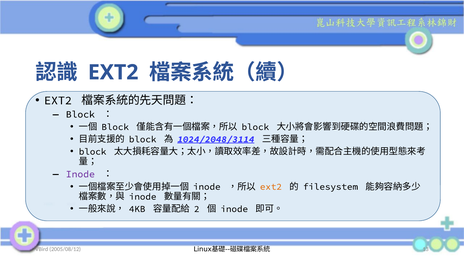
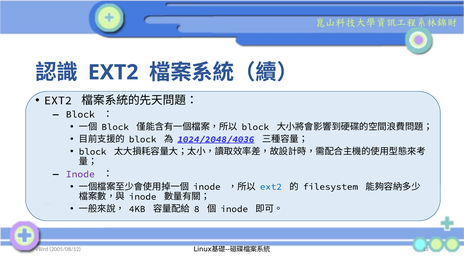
1024/2048/3114: 1024/2048/3114 -> 1024/2048/4036
ext2 at (271, 187) colour: orange -> blue
2: 2 -> 8
